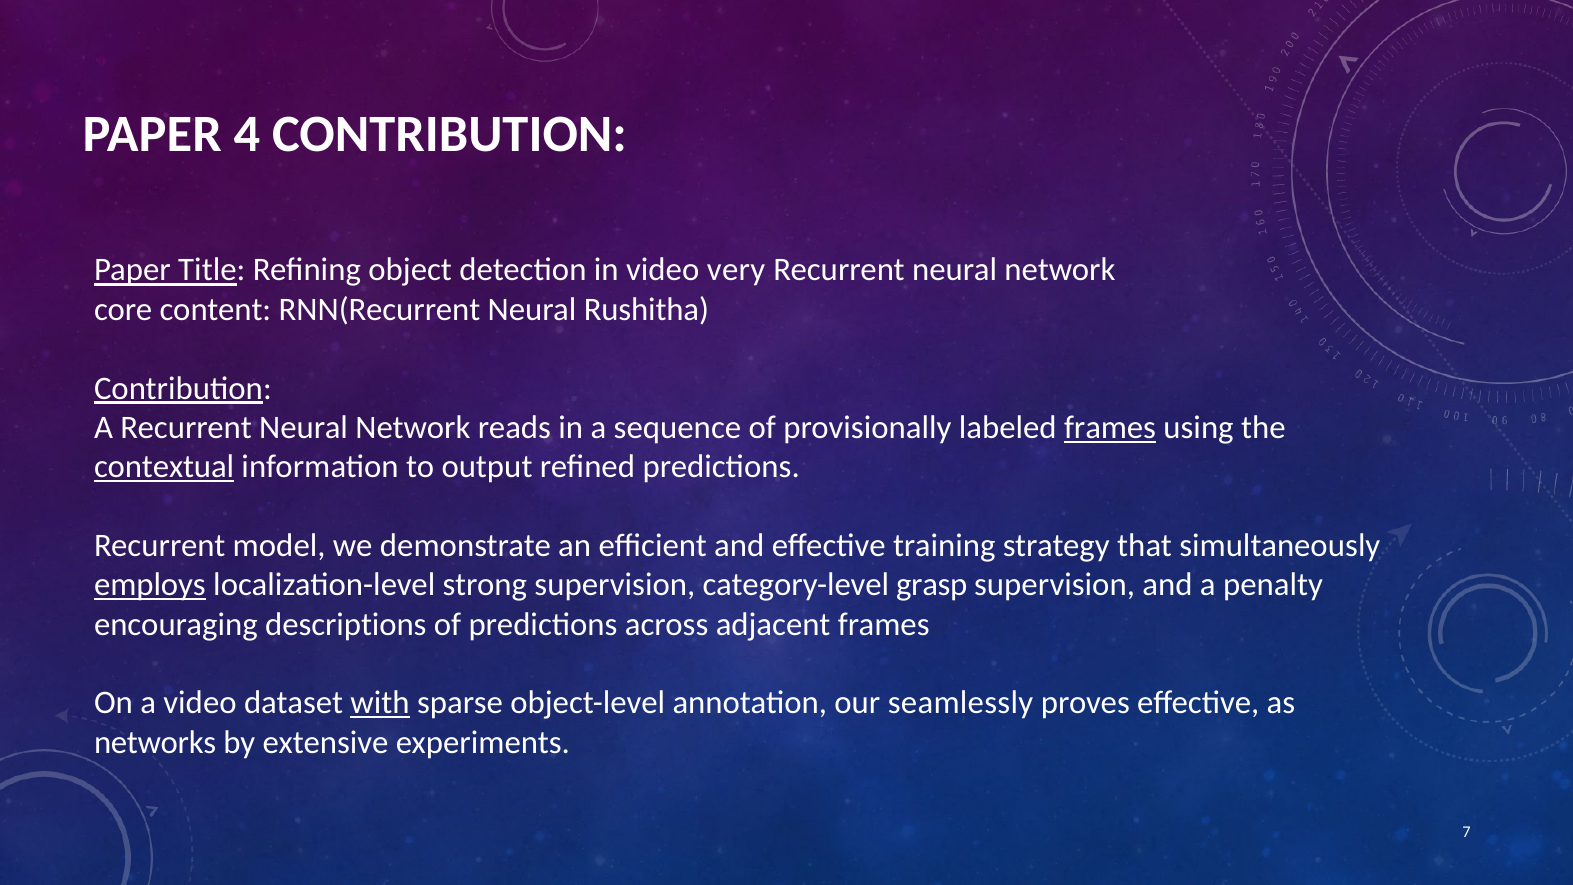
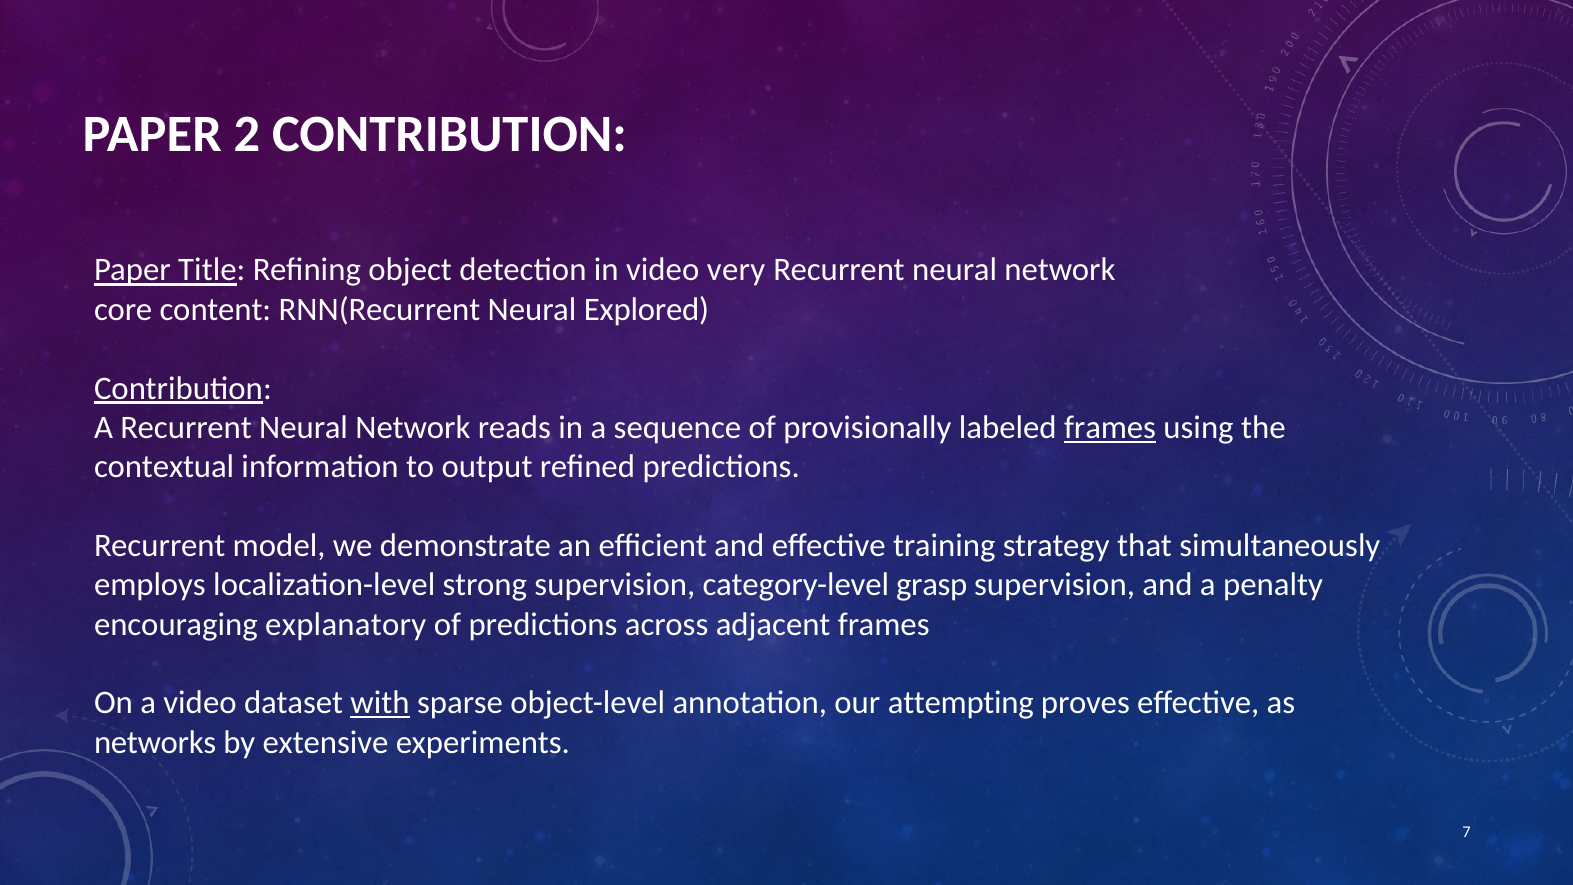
4: 4 -> 2
Rushitha: Rushitha -> Explored
contextual underline: present -> none
employs underline: present -> none
descriptions: descriptions -> explanatory
seamlessly: seamlessly -> attempting
